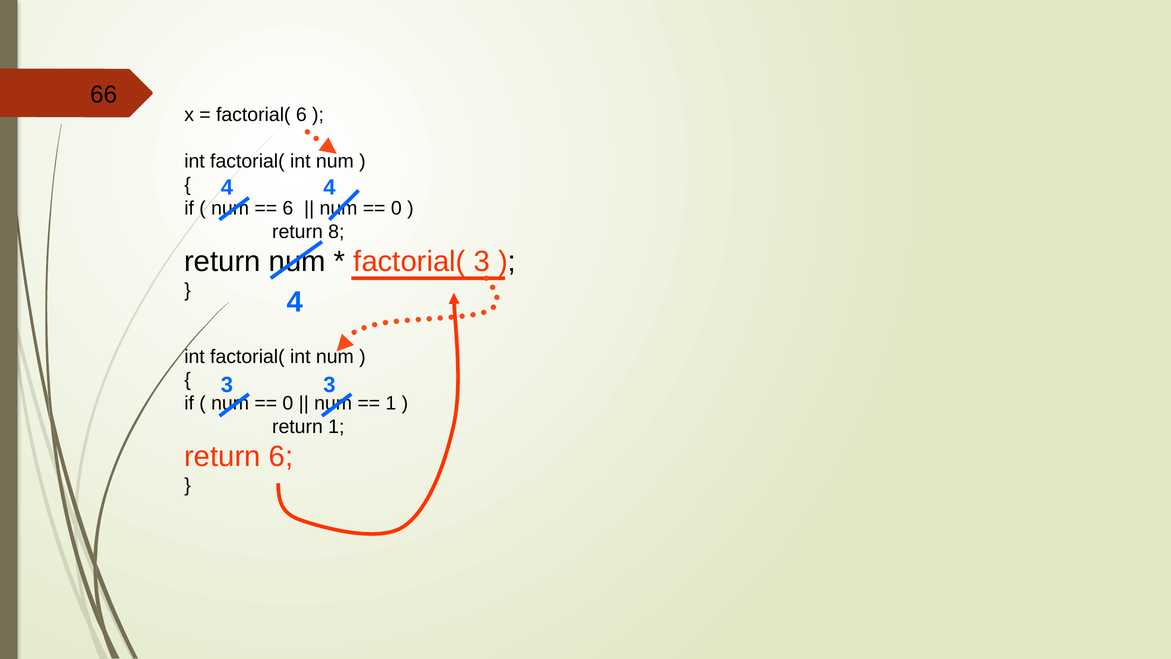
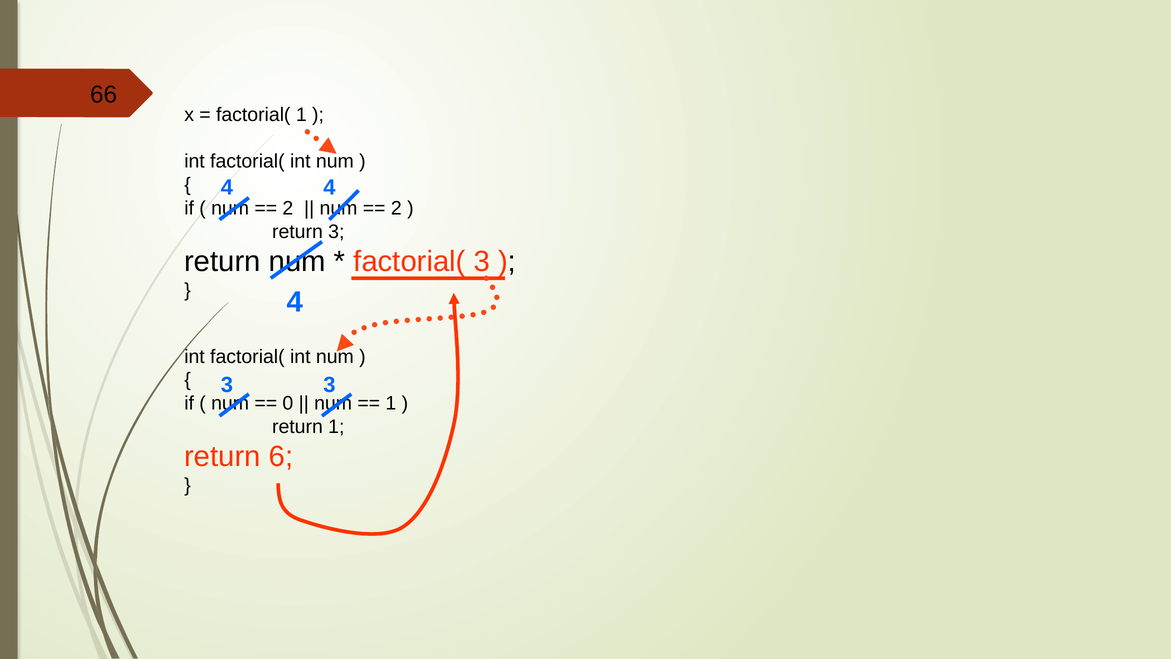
factorial( 6: 6 -> 1
6 at (288, 208): 6 -> 2
0 at (396, 208): 0 -> 2
8 at (336, 232): 8 -> 3
